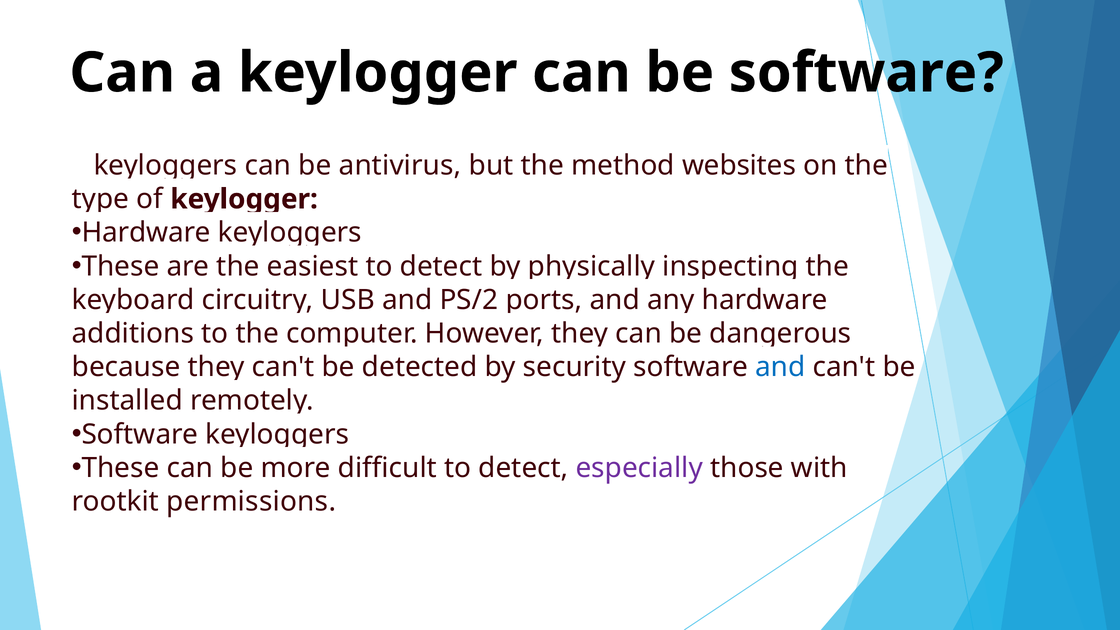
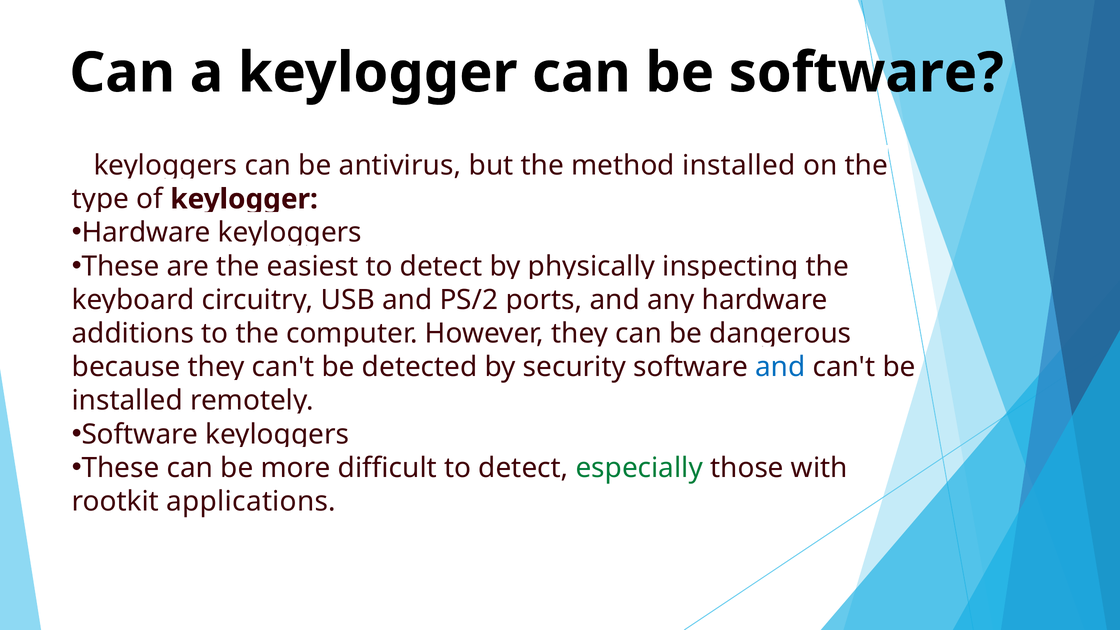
method websites: websites -> installed
especially colour: purple -> green
permissions: permissions -> applications
